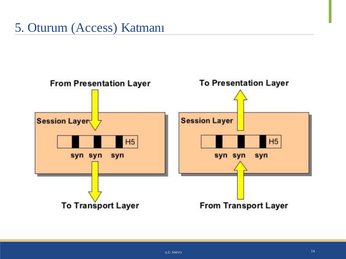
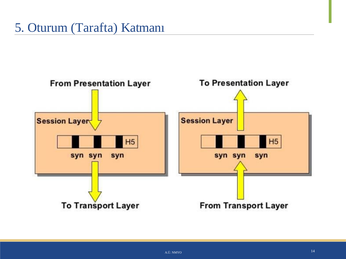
Access: Access -> Tarafta
